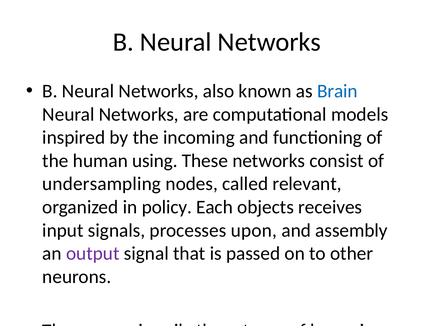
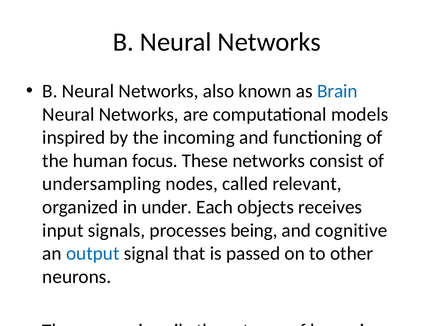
using: using -> focus
policy: policy -> under
upon: upon -> being
assembly: assembly -> cognitive
output at (93, 253) colour: purple -> blue
